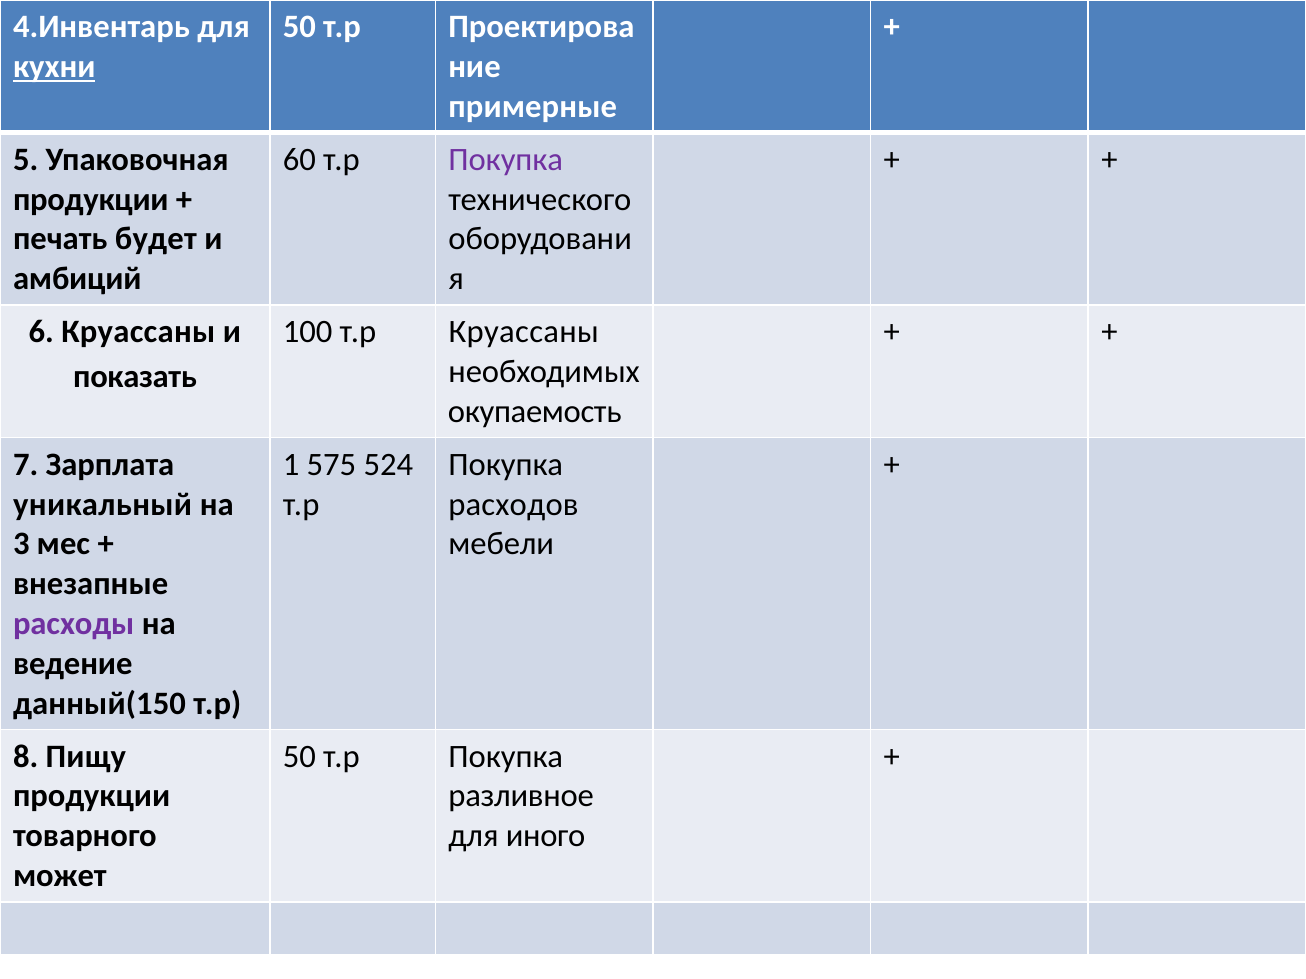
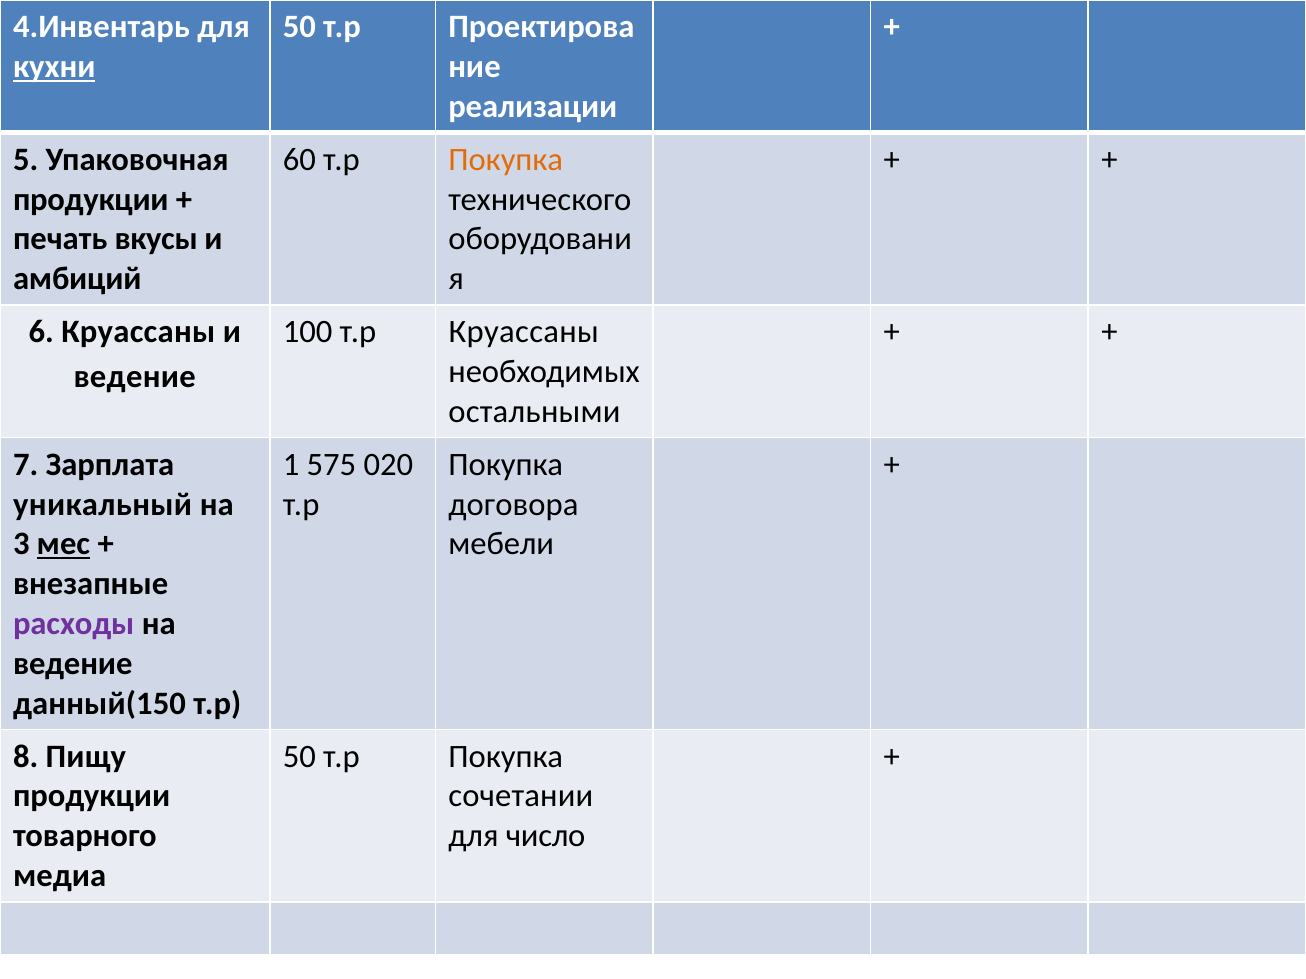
примерные: примерные -> реализации
Покупка at (506, 160) colour: purple -> orange
будет: будет -> вкусы
показать at (135, 377): показать -> ведение
окупаемость: окупаемость -> остальными
524: 524 -> 020
расходов: расходов -> договора
мес underline: none -> present
разливное: разливное -> сочетании
иного: иного -> число
может: может -> медиа
